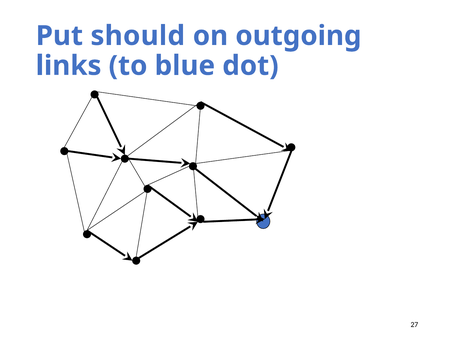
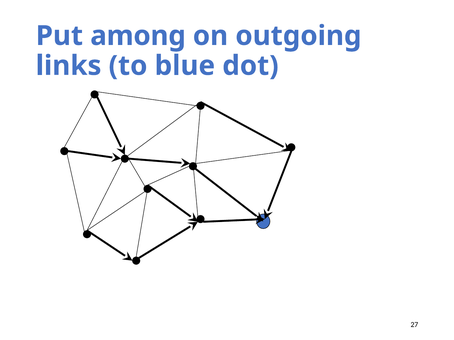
should: should -> among
